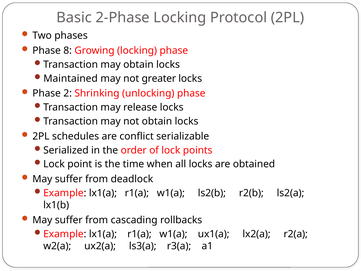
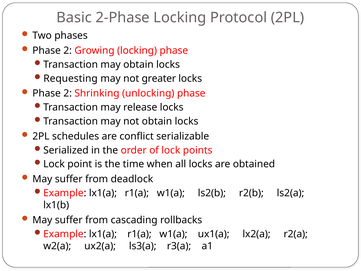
8 at (68, 51): 8 -> 2
Maintained: Maintained -> Requesting
